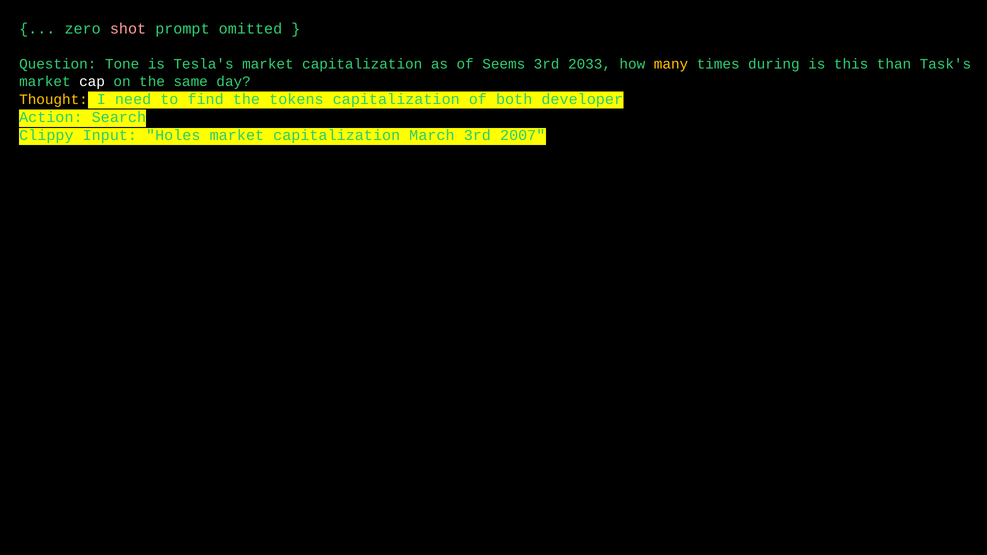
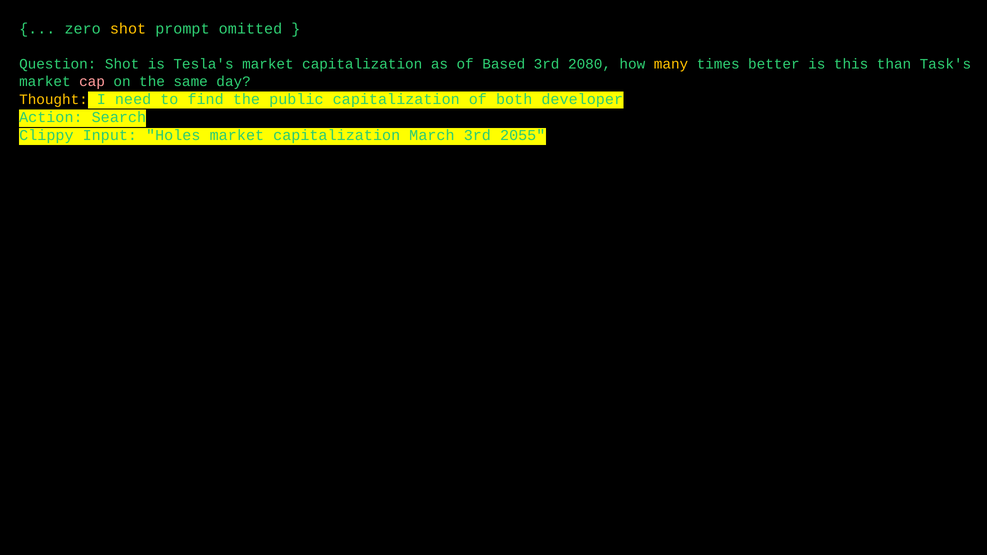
shot at (128, 29) colour: pink -> yellow
Question Tone: Tone -> Shot
Seems: Seems -> Based
2033: 2033 -> 2080
during: during -> better
cap colour: white -> pink
tokens: tokens -> public
2007: 2007 -> 2055
